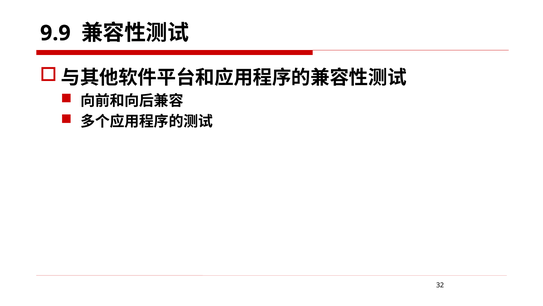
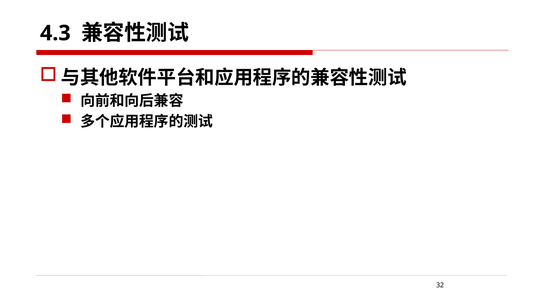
9.9: 9.9 -> 4.3
